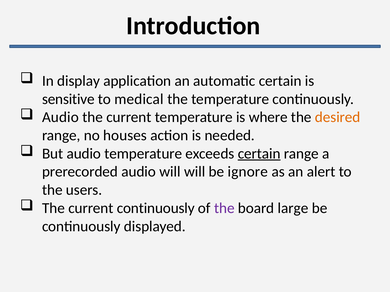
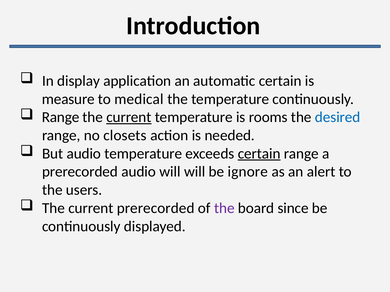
sensitive: sensitive -> measure
Audio at (60, 117): Audio -> Range
current at (129, 117) underline: none -> present
where: where -> rooms
desired colour: orange -> blue
houses: houses -> closets
current continuously: continuously -> prerecorded
large: large -> since
